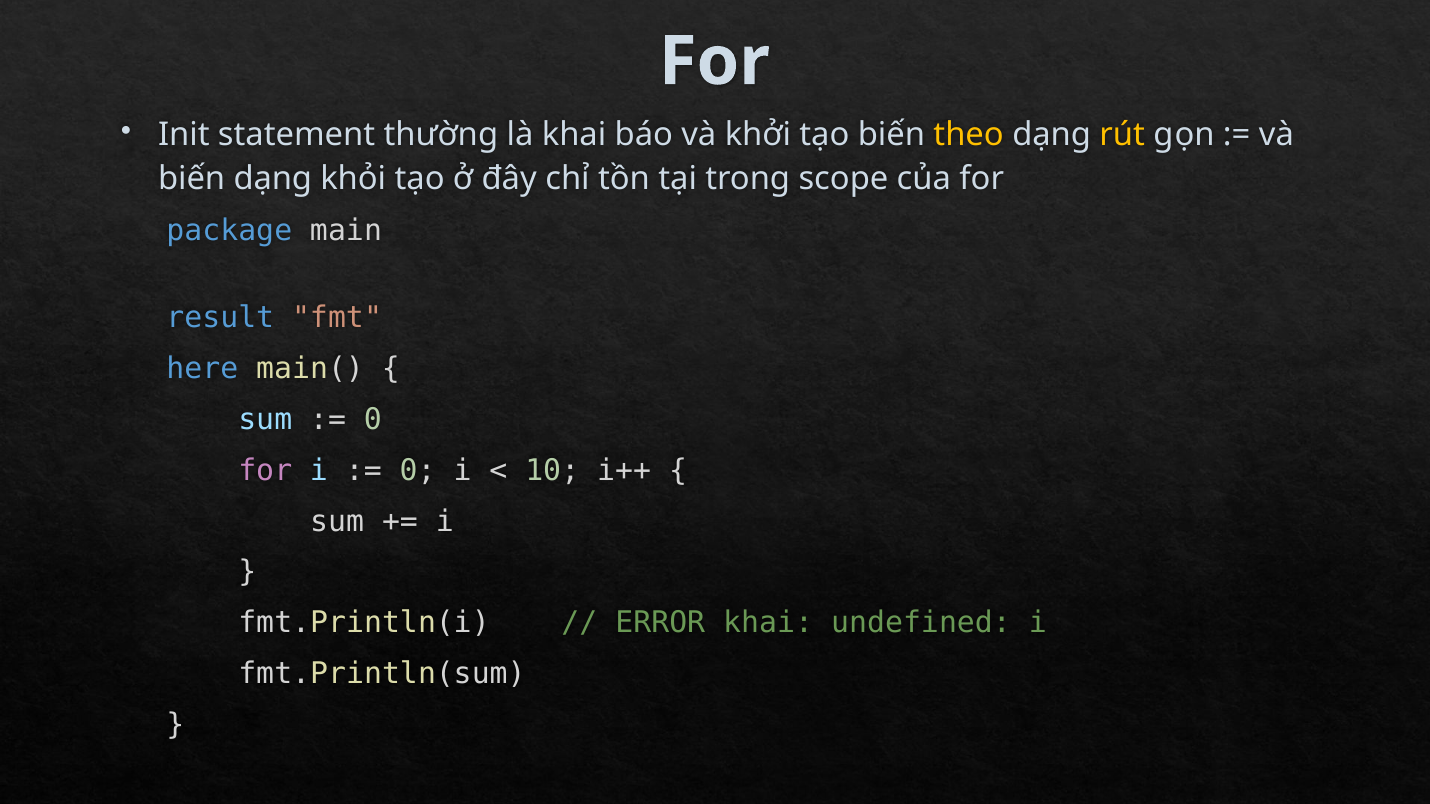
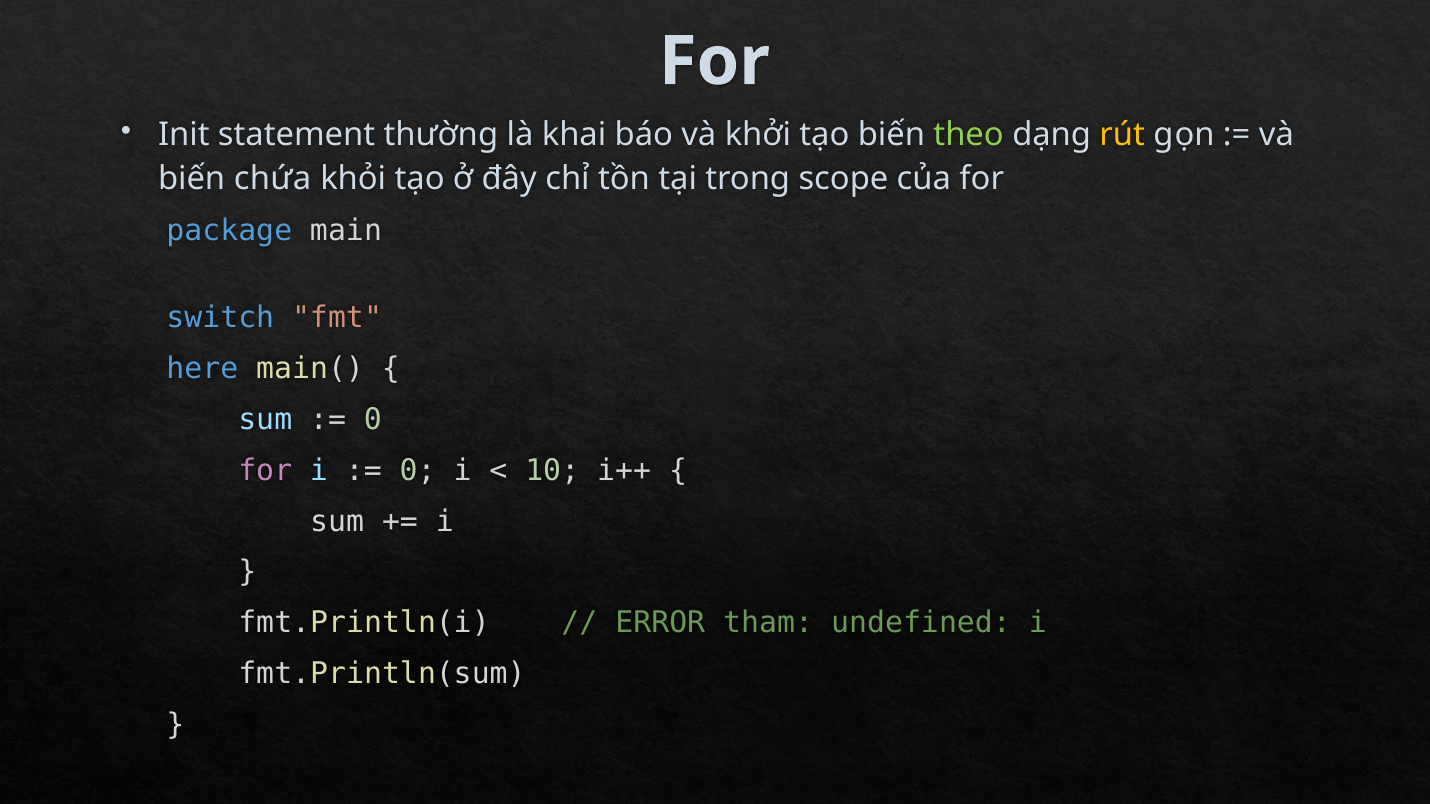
theo colour: yellow -> light green
biến dạng: dạng -> chứa
result: result -> switch
ERROR khai: khai -> tham
